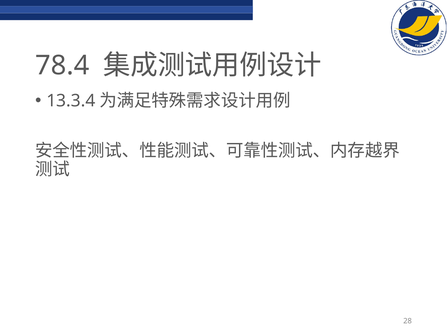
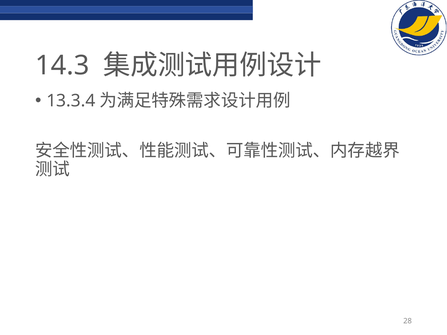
78.4: 78.4 -> 14.3
